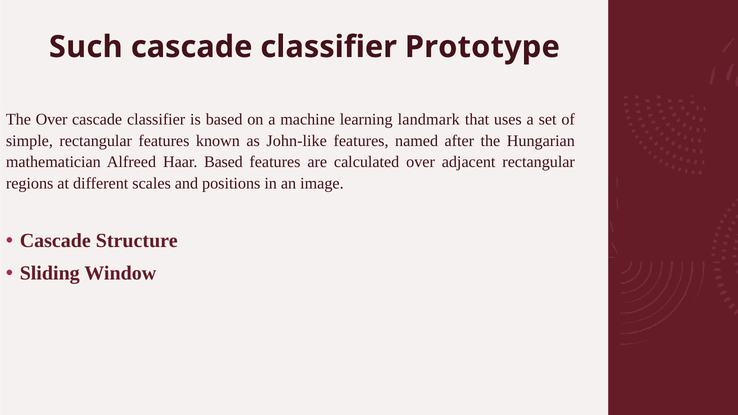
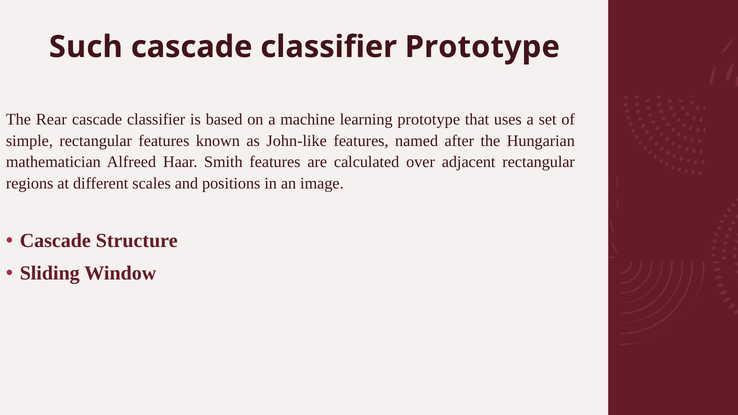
The Over: Over -> Rear
learning landmark: landmark -> prototype
Haar Based: Based -> Smith
